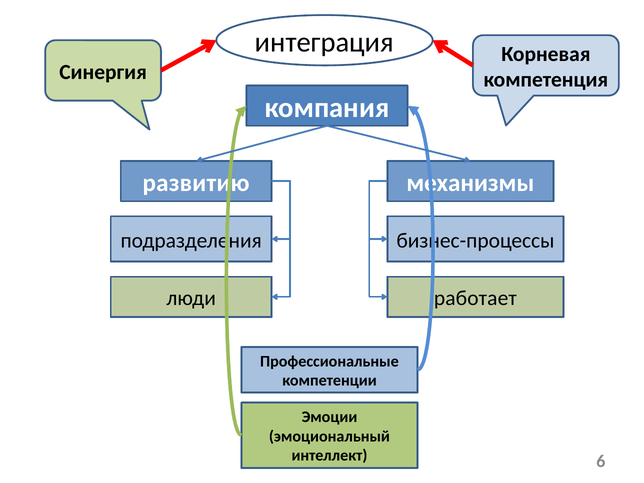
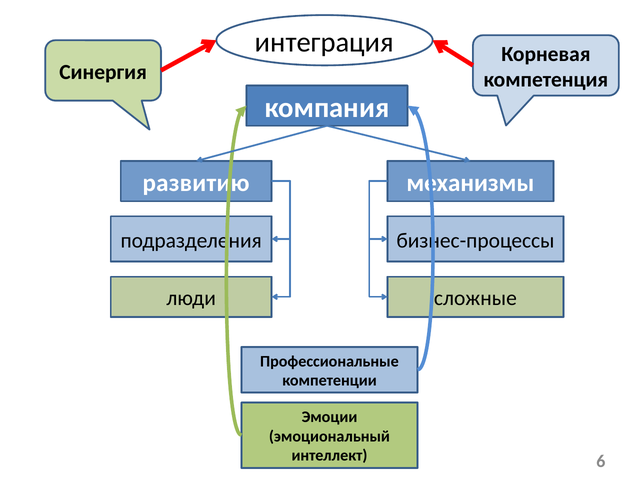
работает: работает -> сложные
